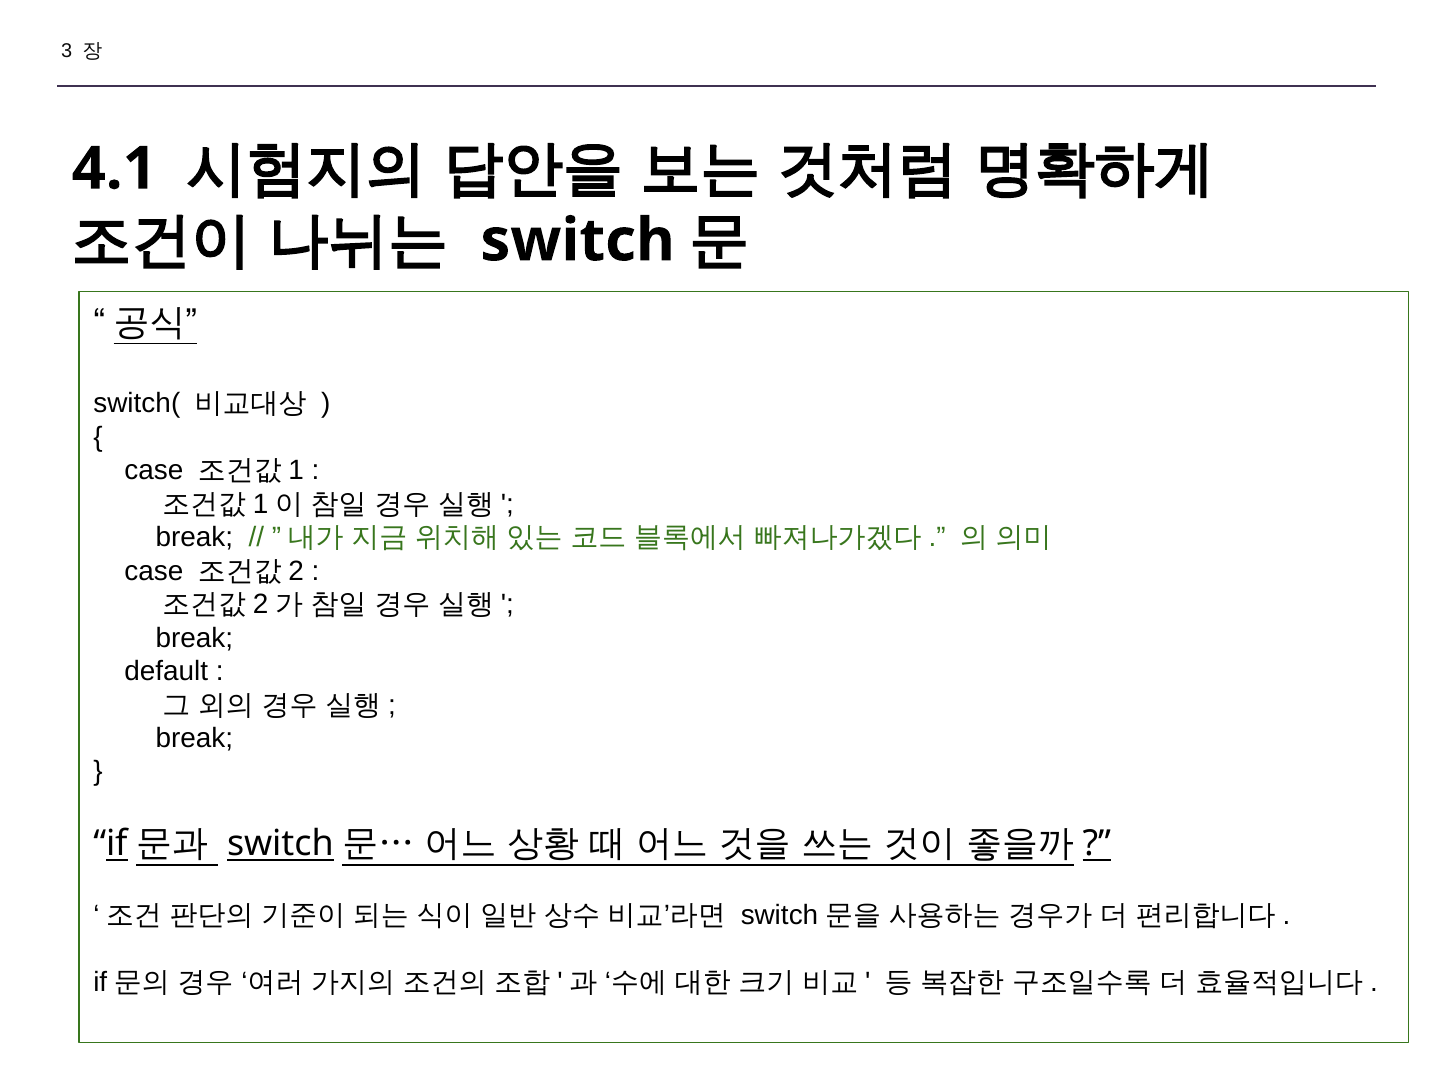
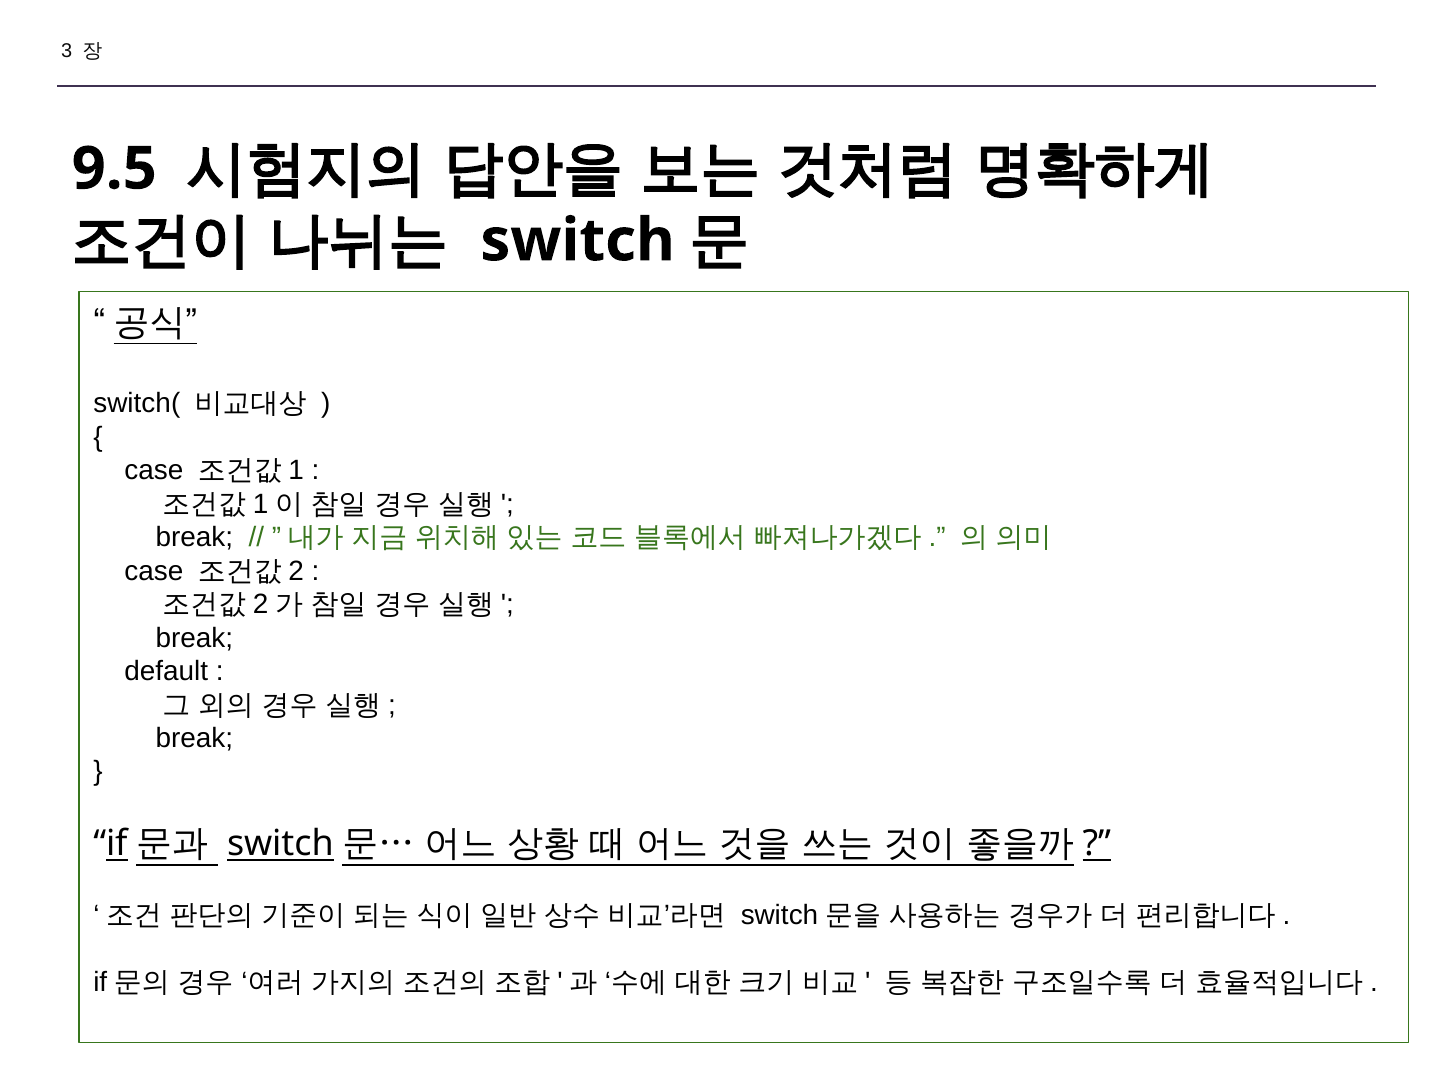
4.1: 4.1 -> 9.5
